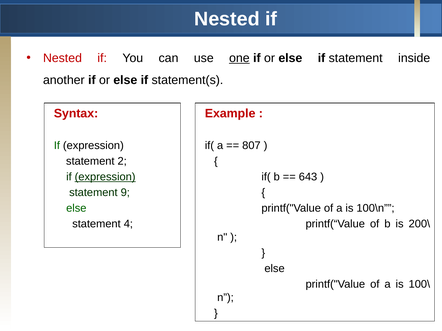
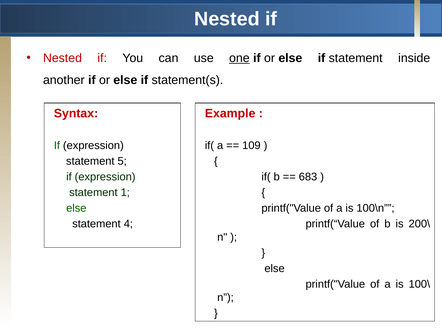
807: 807 -> 109
2: 2 -> 5
expression at (105, 177) underline: present -> none
643: 643 -> 683
9: 9 -> 1
